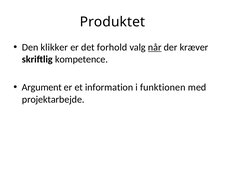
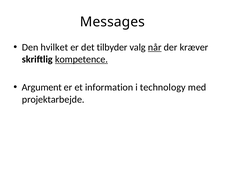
Produktet: Produktet -> Messages
klikker: klikker -> hvilket
forhold: forhold -> tilbyder
kompetence underline: none -> present
funktionen: funktionen -> technology
